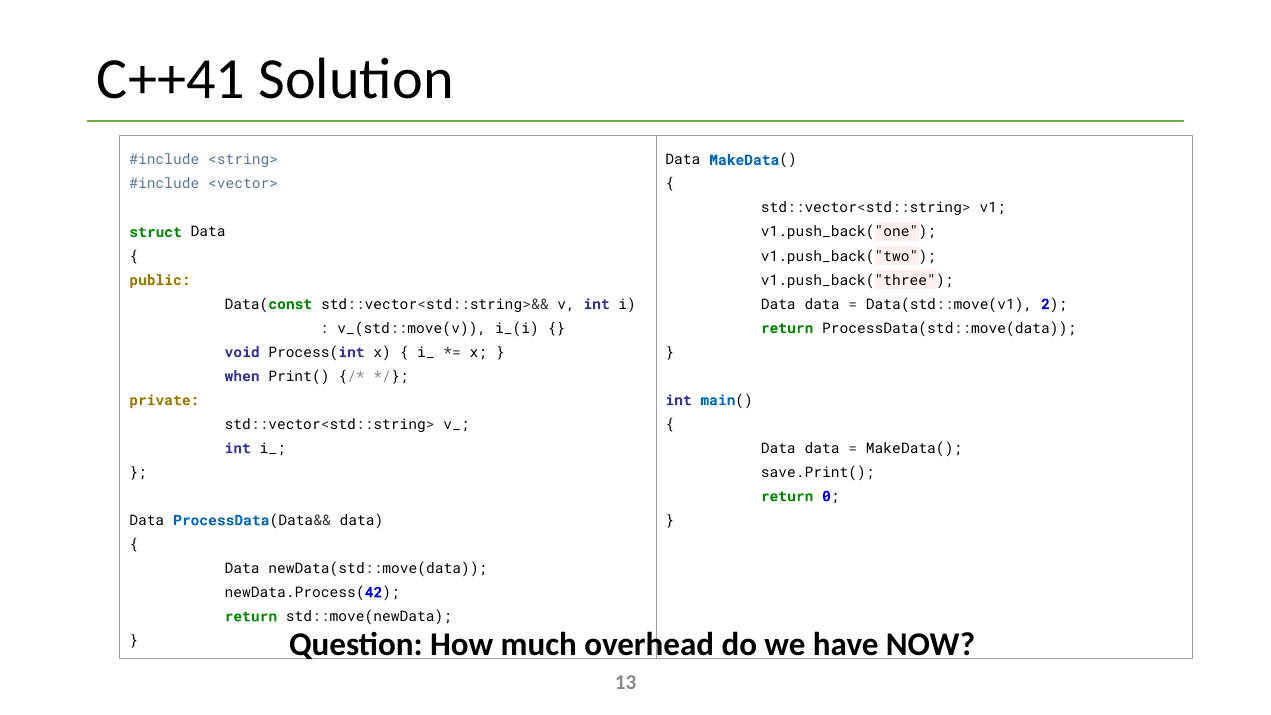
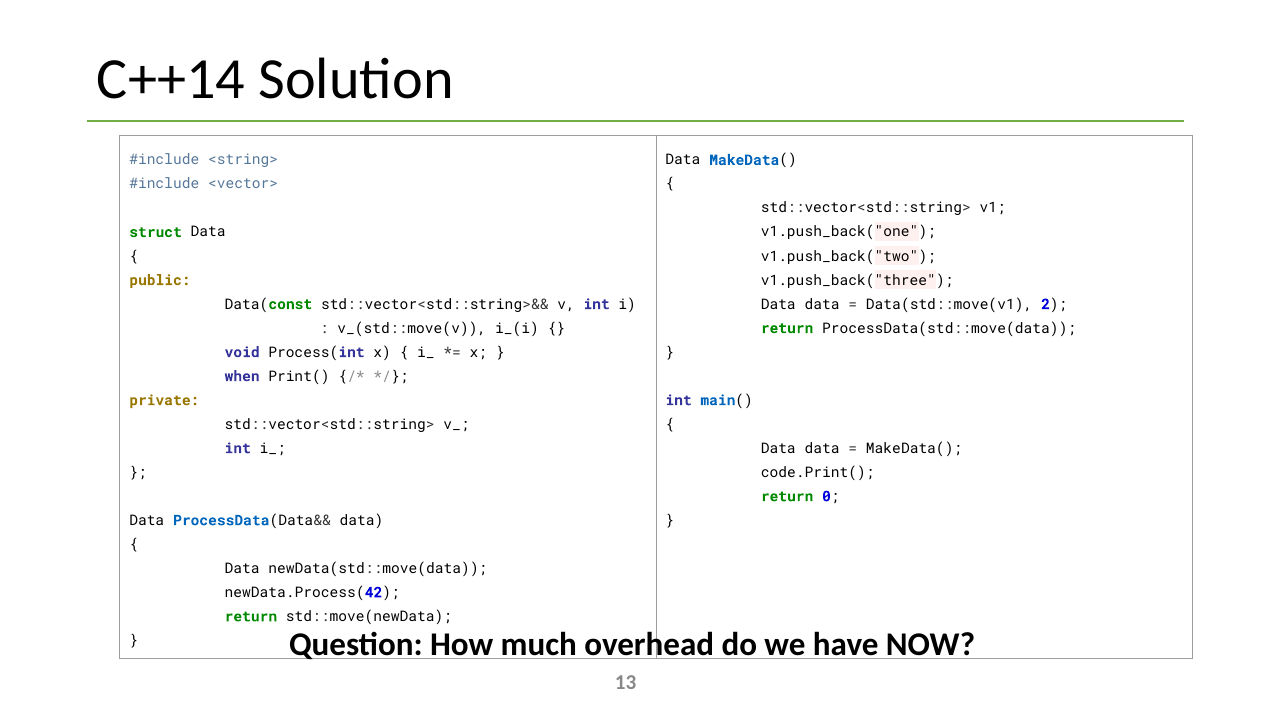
C++41: C++41 -> C++14
save.Print(: save.Print( -> code.Print(
